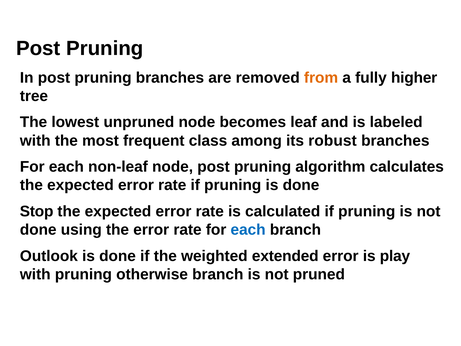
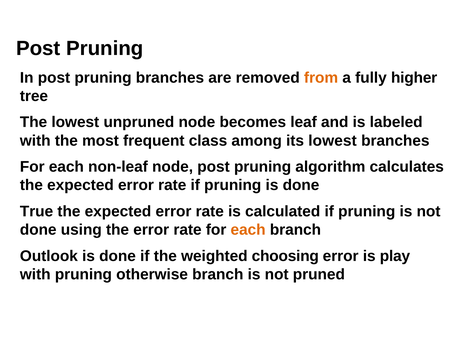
its robust: robust -> lowest
Stop: Stop -> True
each at (248, 230) colour: blue -> orange
extended: extended -> choosing
